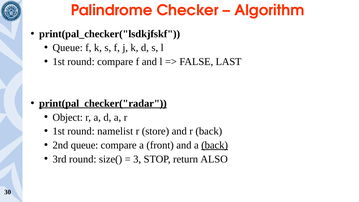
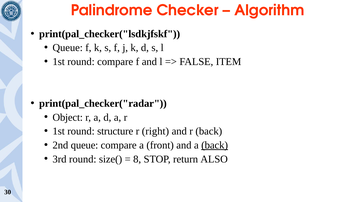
LAST: LAST -> ITEM
print(pal_checker("radar underline: present -> none
namelist: namelist -> structure
store: store -> right
3: 3 -> 8
